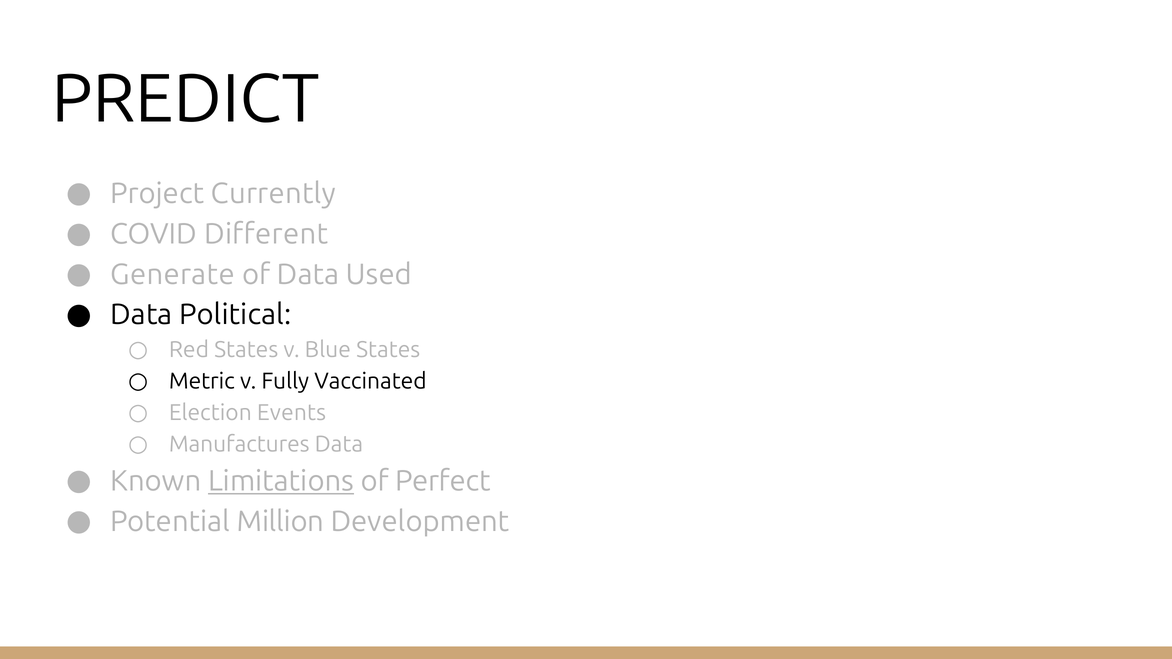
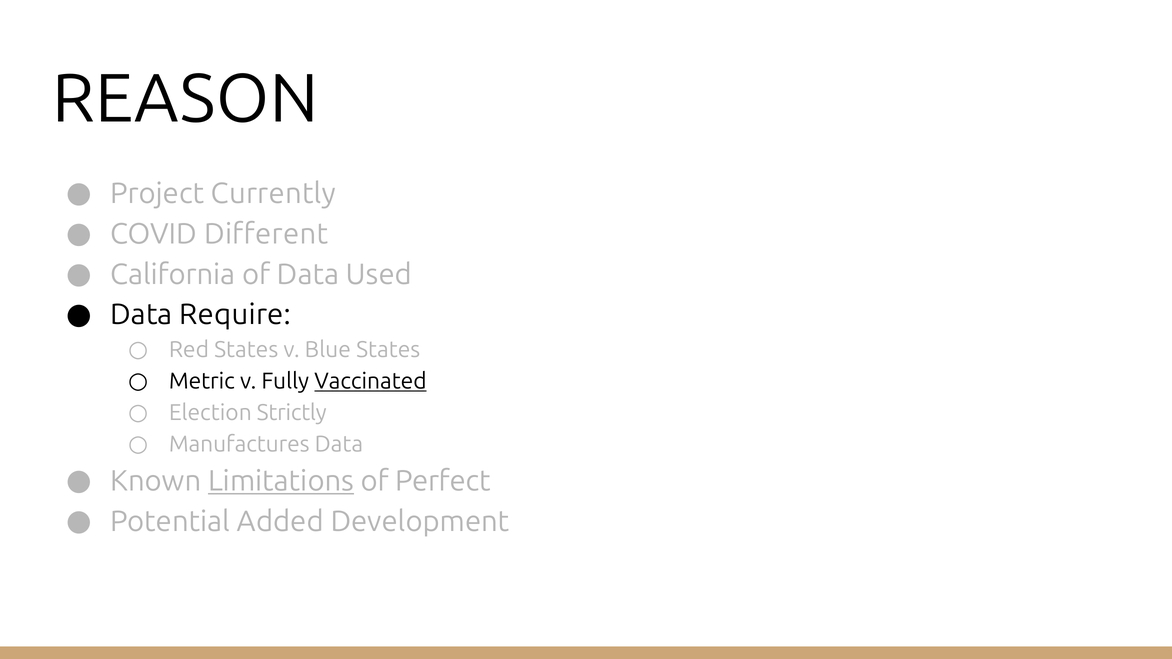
PREDICT: PREDICT -> REASON
Generate: Generate -> California
Political: Political -> Require
Vaccinated underline: none -> present
Events: Events -> Strictly
Million: Million -> Added
